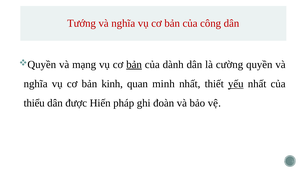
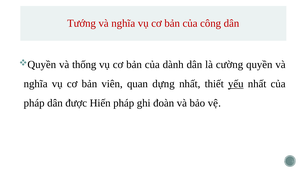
mạng: mạng -> thống
bản at (134, 64) underline: present -> none
kinh: kinh -> viên
minh: minh -> dựng
thiểu at (34, 103): thiểu -> pháp
